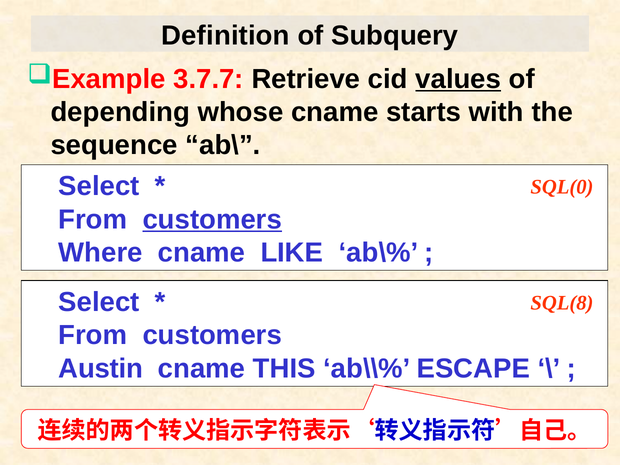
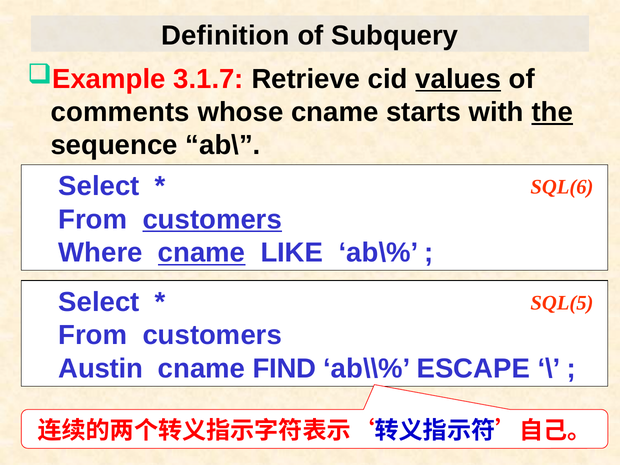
3.7.7: 3.7.7 -> 3.1.7
depending: depending -> comments
the underline: none -> present
SQL(0: SQL(0 -> SQL(6
cname at (202, 253) underline: none -> present
SQL(8: SQL(8 -> SQL(5
THIS: THIS -> FIND
